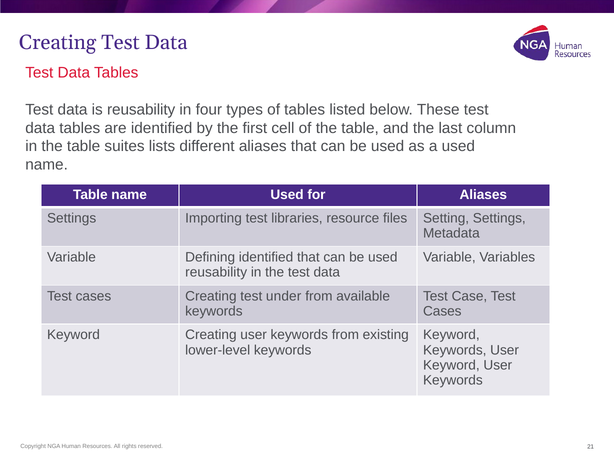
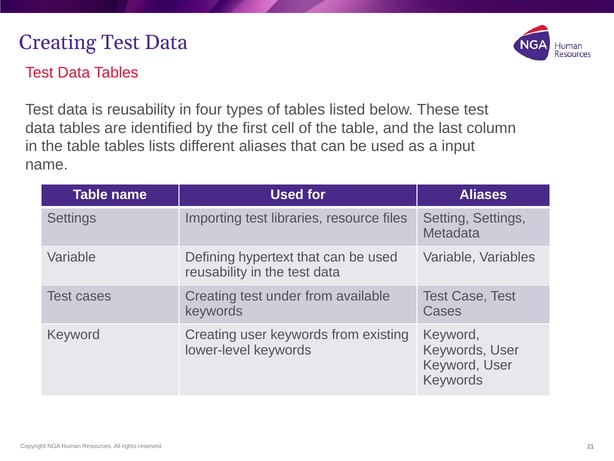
table suites: suites -> tables
a used: used -> input
Defining identified: identified -> hypertext
